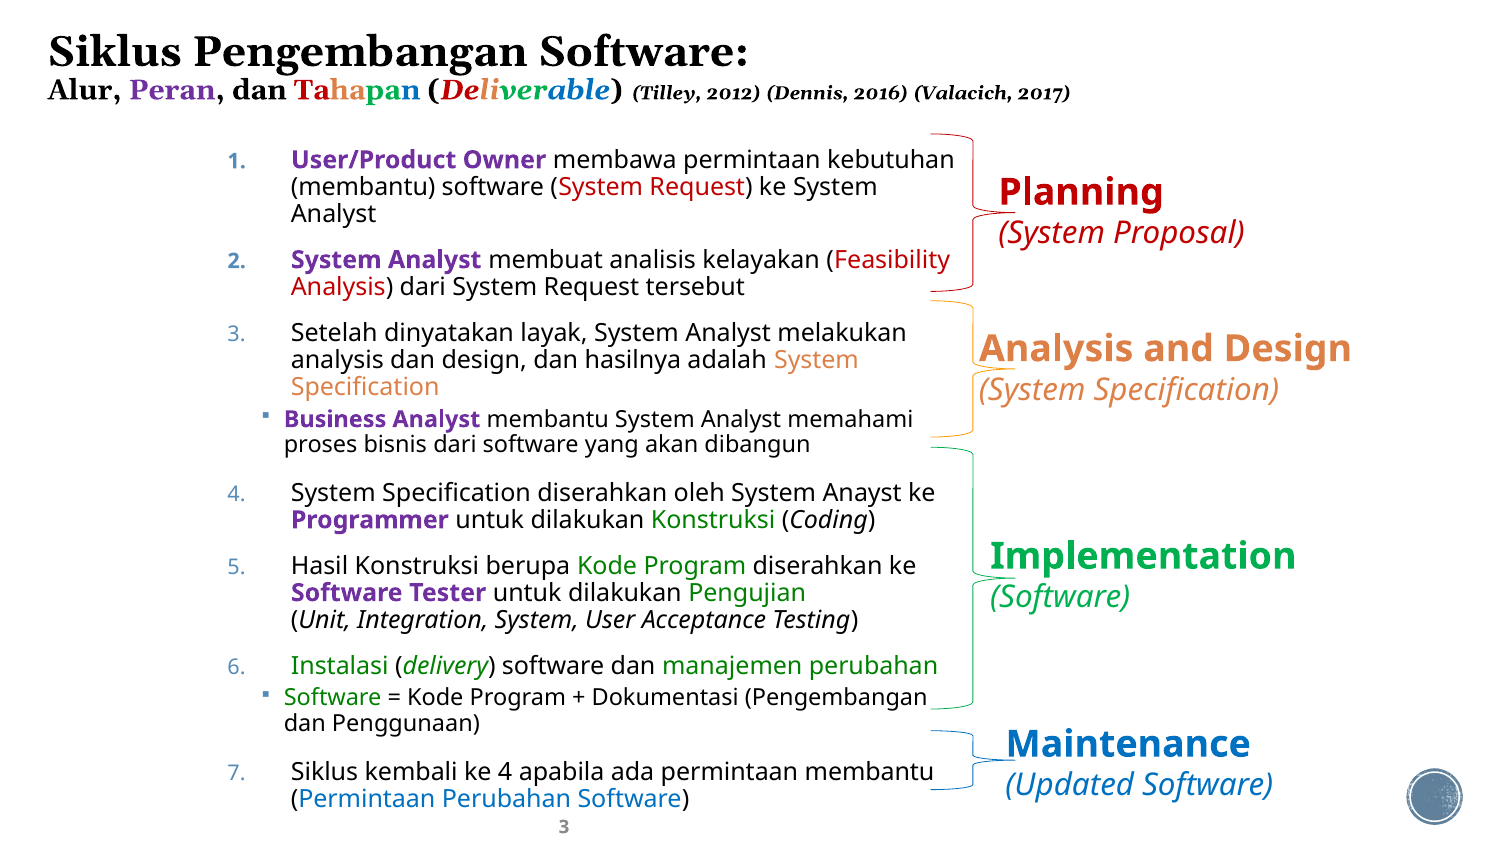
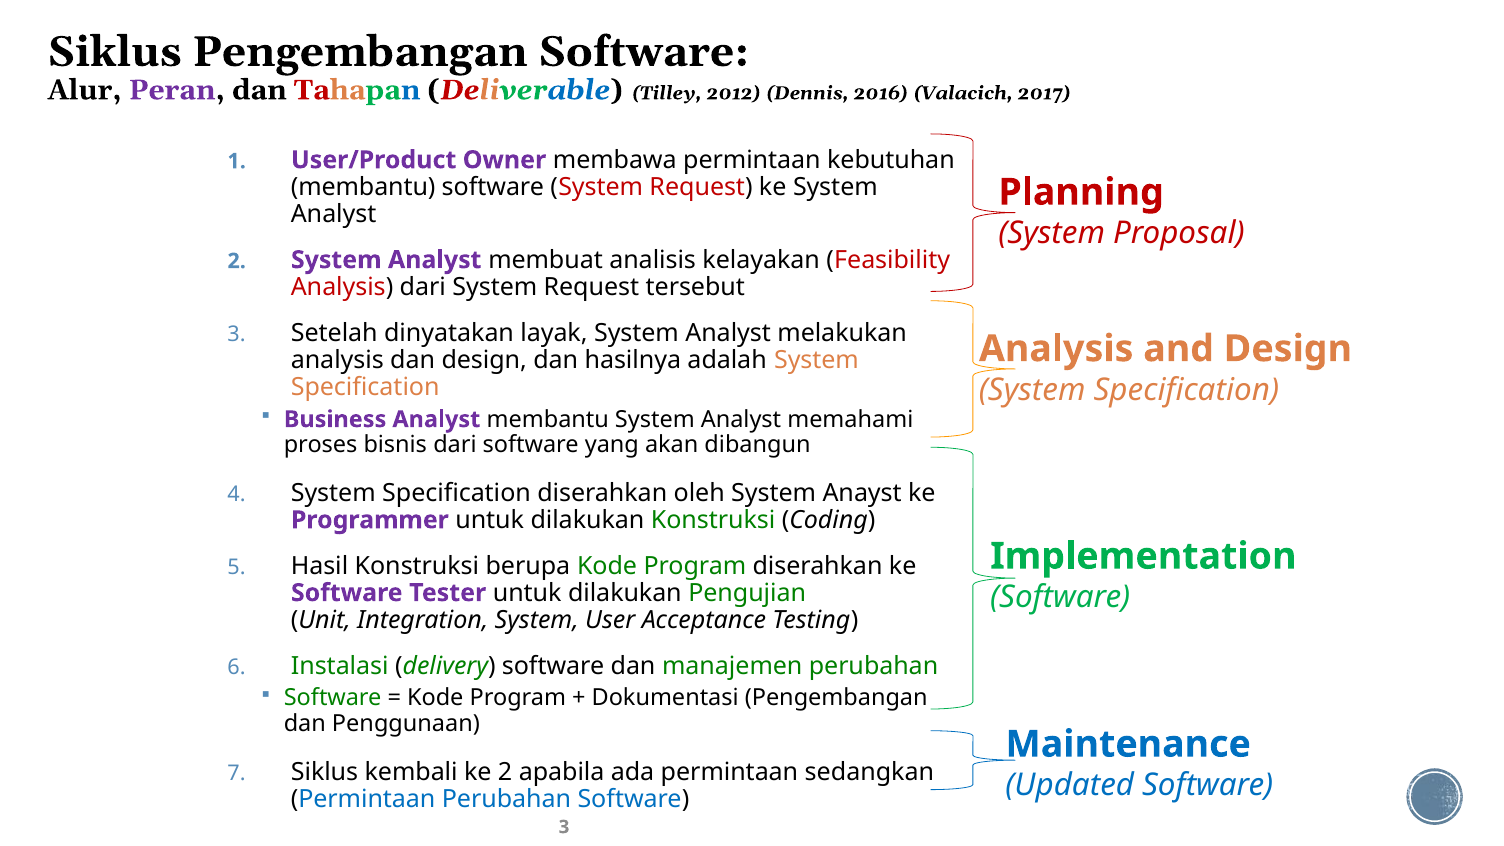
ke 4: 4 -> 2
permintaan membantu: membantu -> sedangkan
